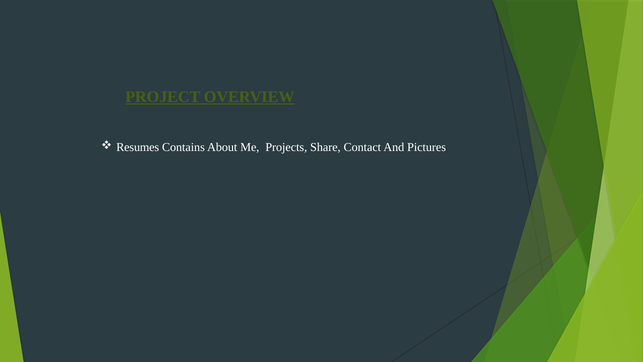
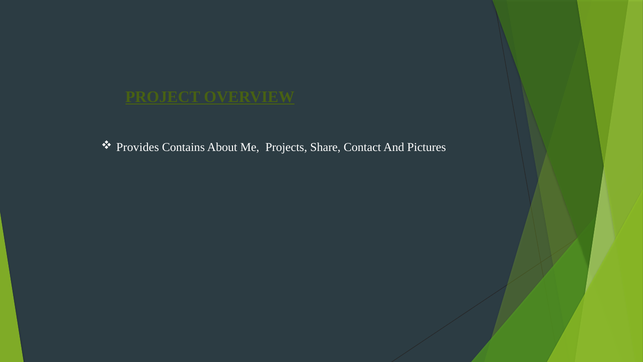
Resumes: Resumes -> Provides
